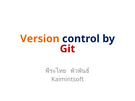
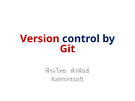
Version colour: orange -> red
